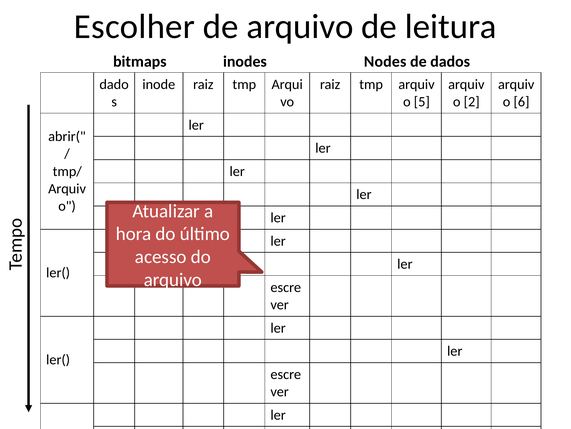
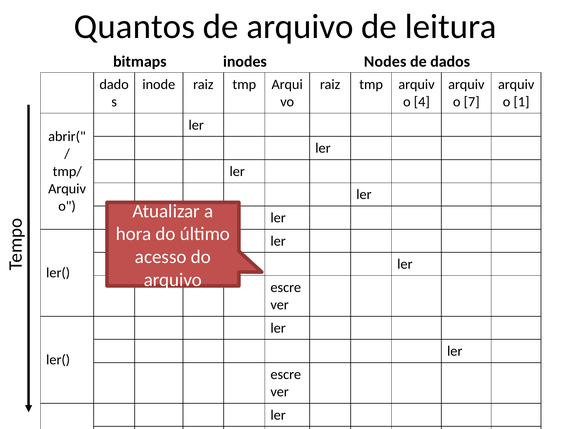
Escolher: Escolher -> Quantos
5: 5 -> 4
2: 2 -> 7
6: 6 -> 1
